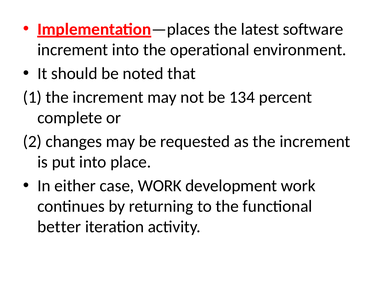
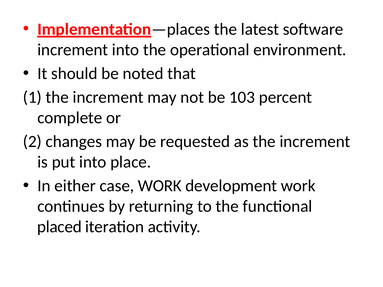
134: 134 -> 103
better: better -> placed
